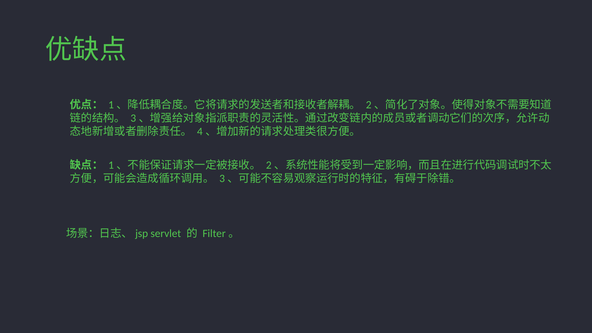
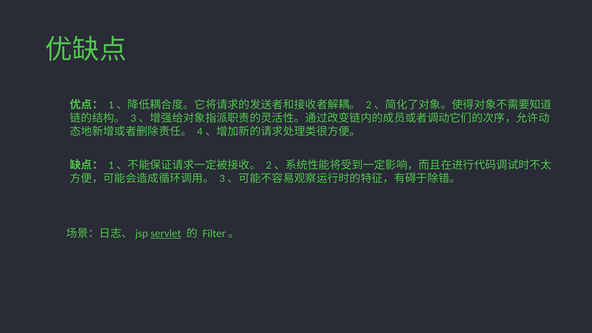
servlet underline: none -> present
